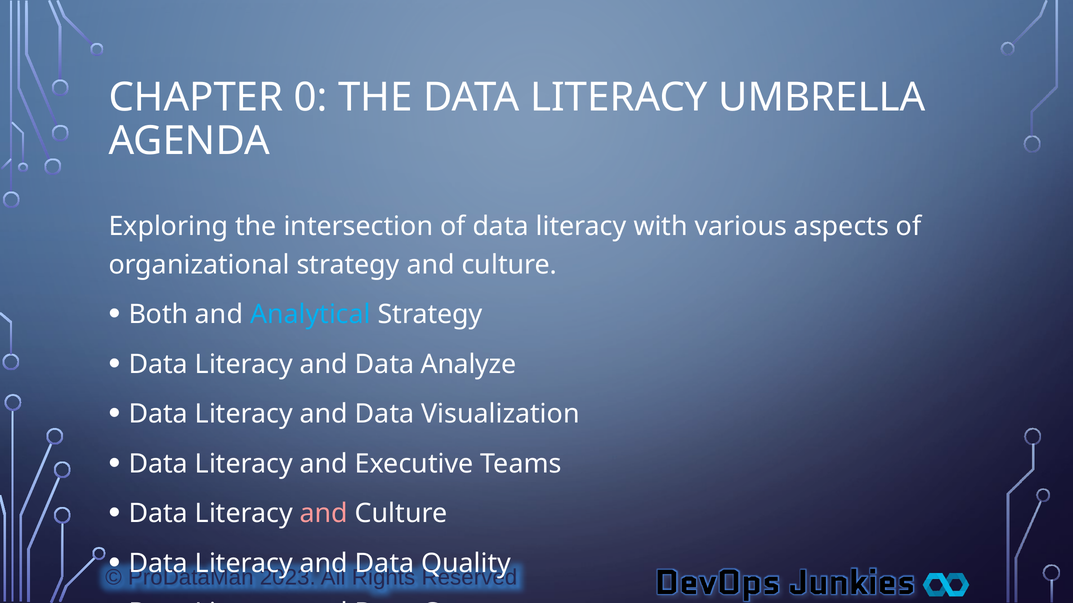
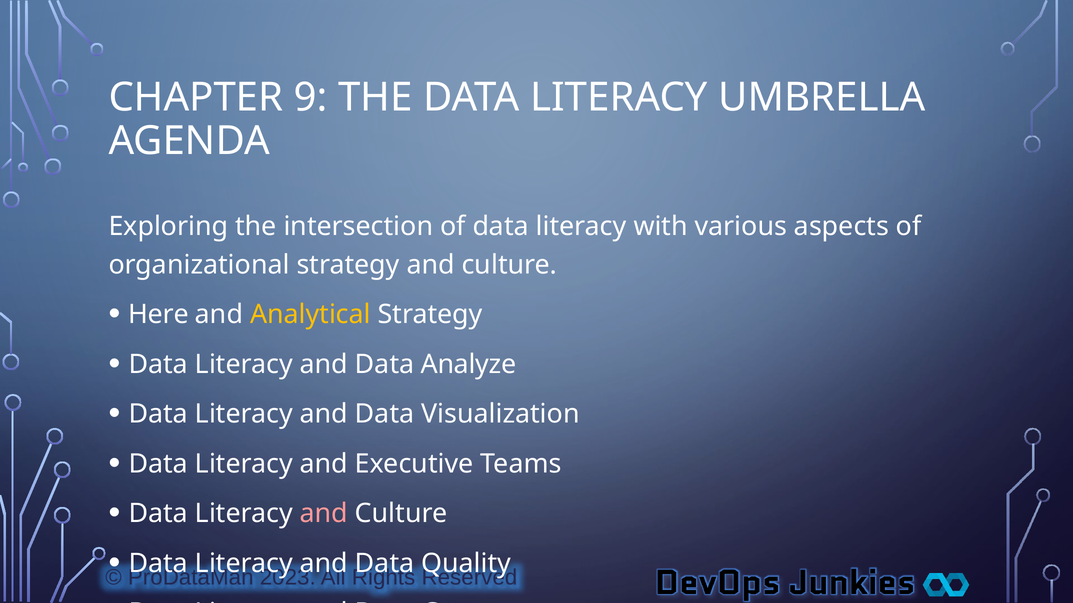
0: 0 -> 9
Both: Both -> Here
Analytical colour: light blue -> yellow
